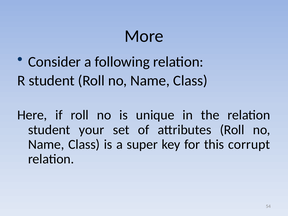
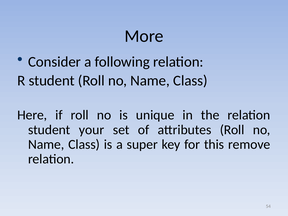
corrupt: corrupt -> remove
